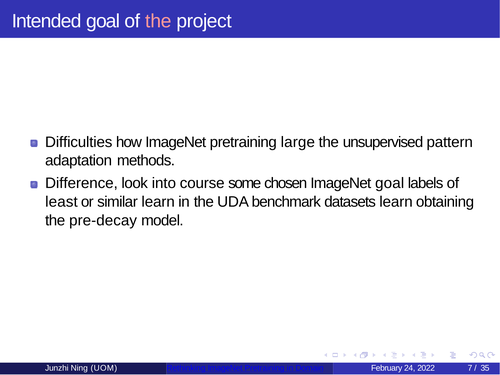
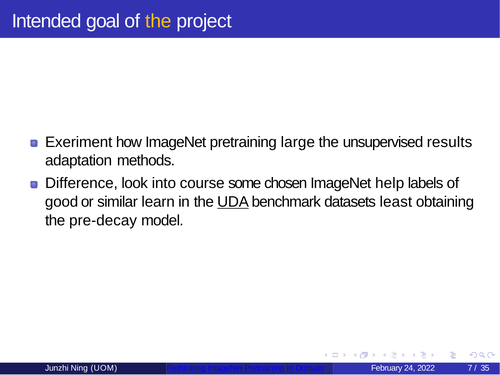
the at (158, 21) colour: pink -> yellow
Difficulties: Difficulties -> Exeriment
pattern: pattern -> results
ImageNet goal: goal -> help
least: least -> good
UDA underline: none -> present
datasets learn: learn -> least
